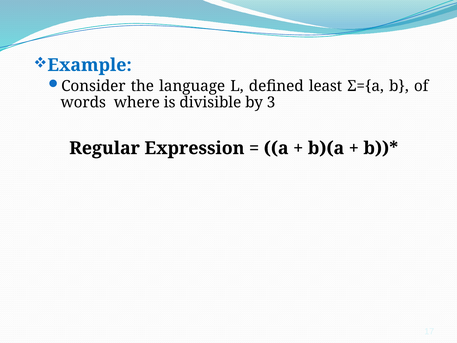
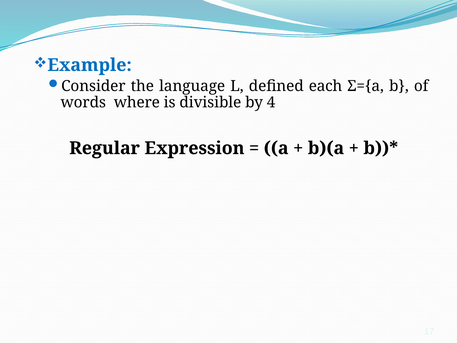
least: least -> each
3: 3 -> 4
